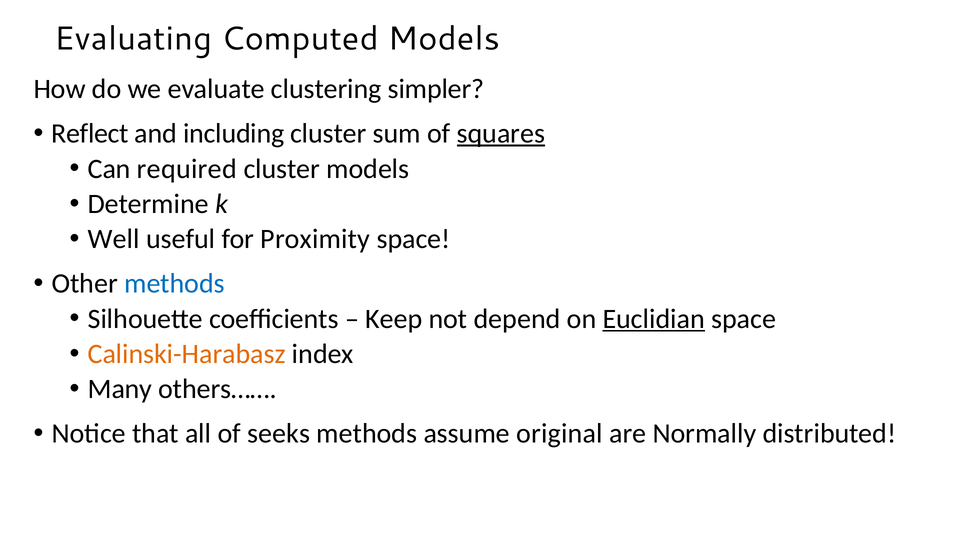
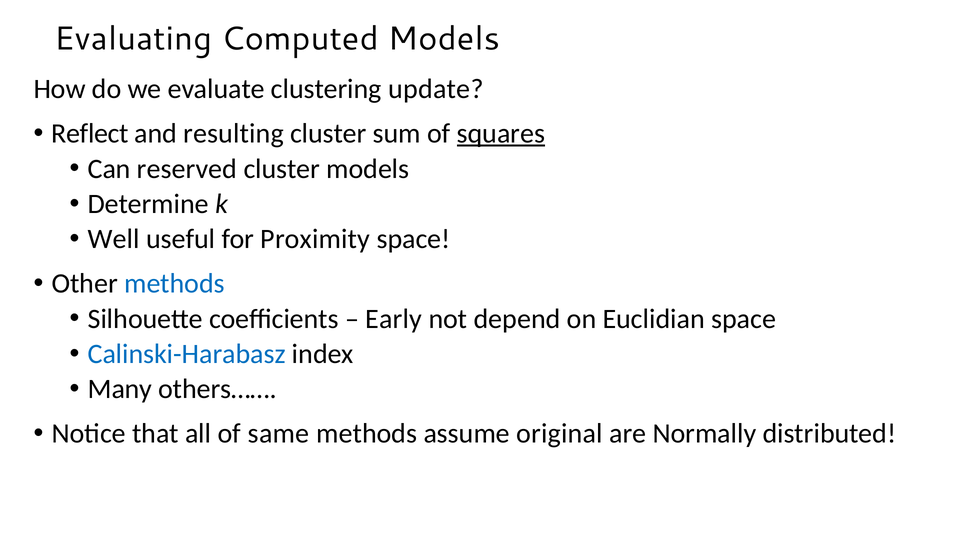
simpler: simpler -> update
including: including -> resulting
required: required -> reserved
Keep: Keep -> Early
Euclidian underline: present -> none
Calinski-Harabasz colour: orange -> blue
seeks: seeks -> same
